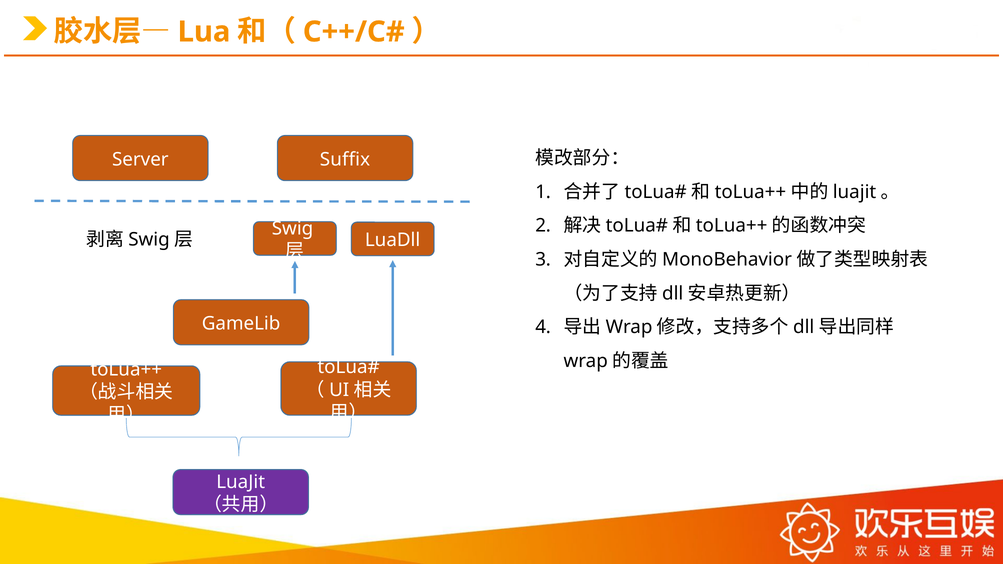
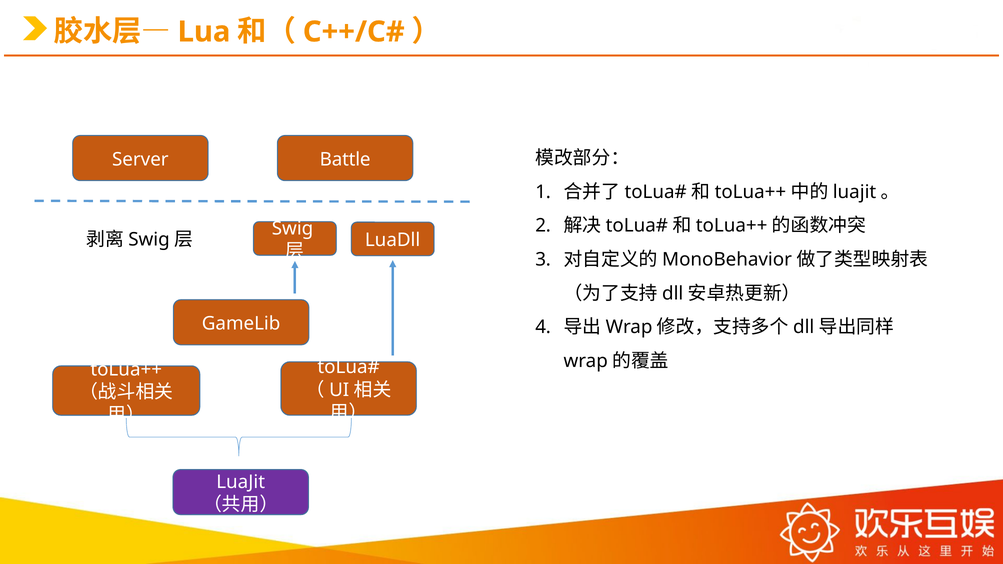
Suffix: Suffix -> Battle
